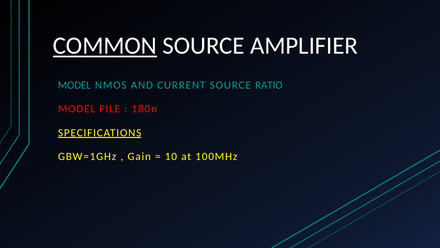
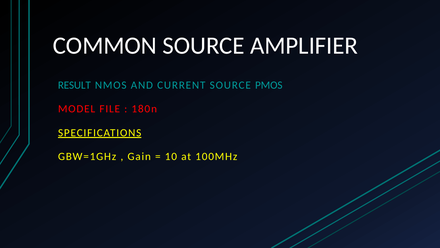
COMMON underline: present -> none
MODEL at (74, 85): MODEL -> RESULT
RATIO: RATIO -> PMOS
